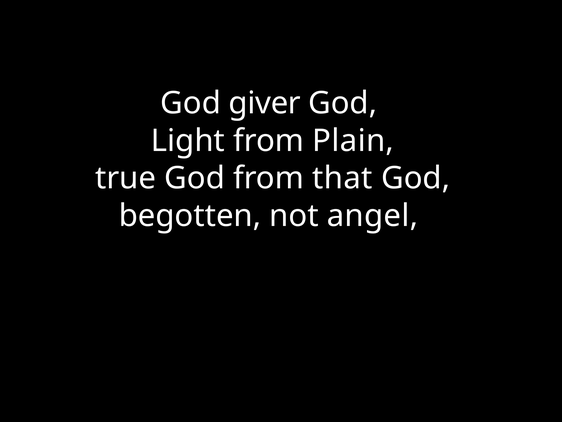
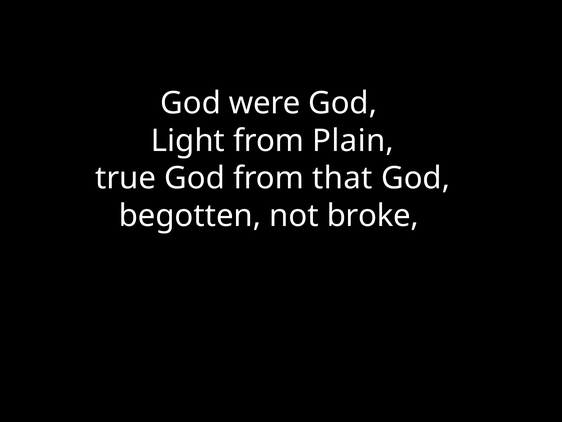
giver: giver -> were
angel: angel -> broke
